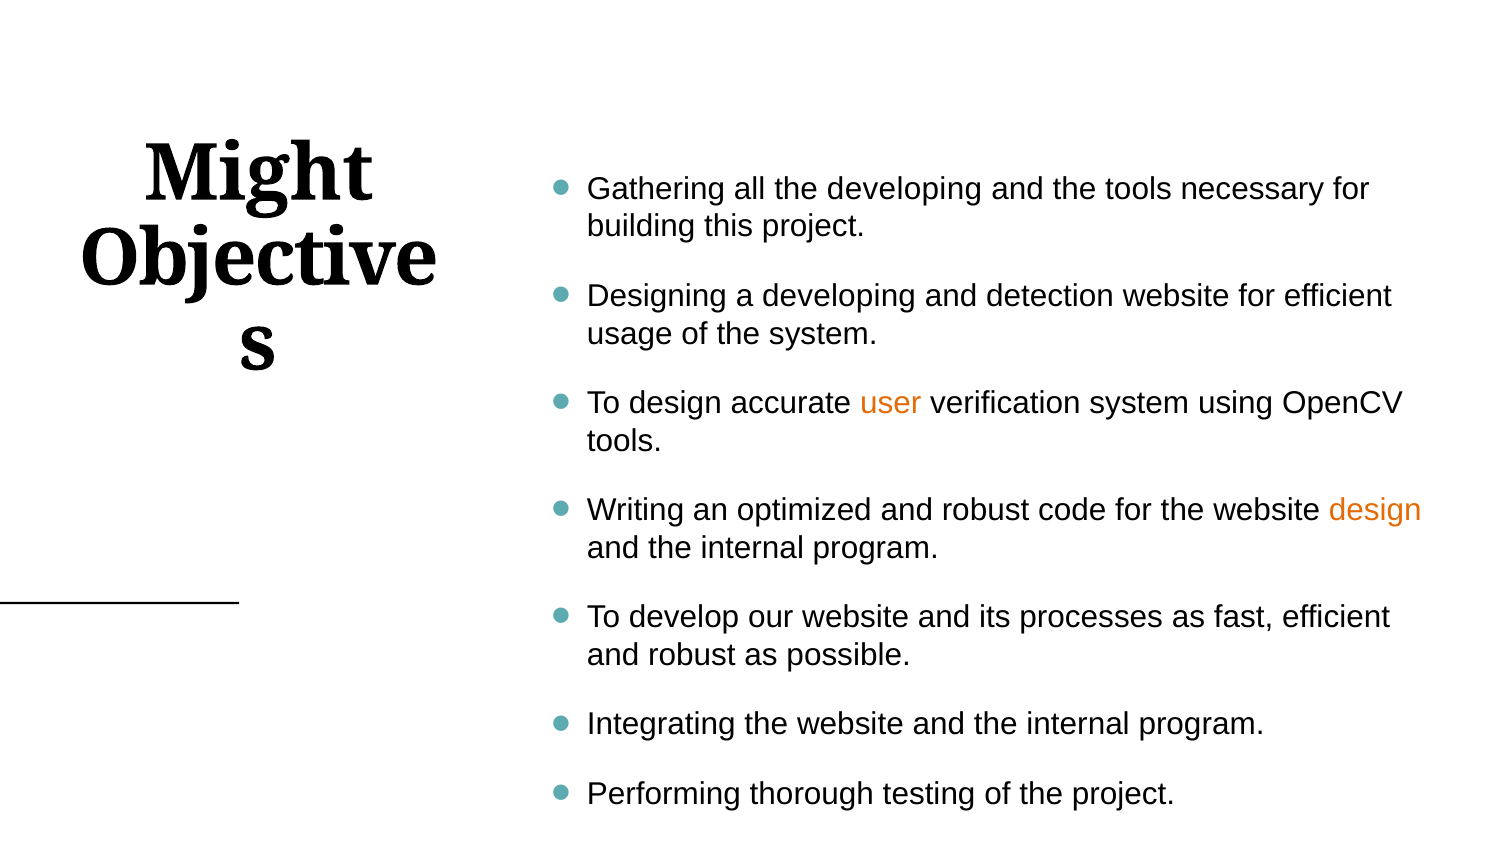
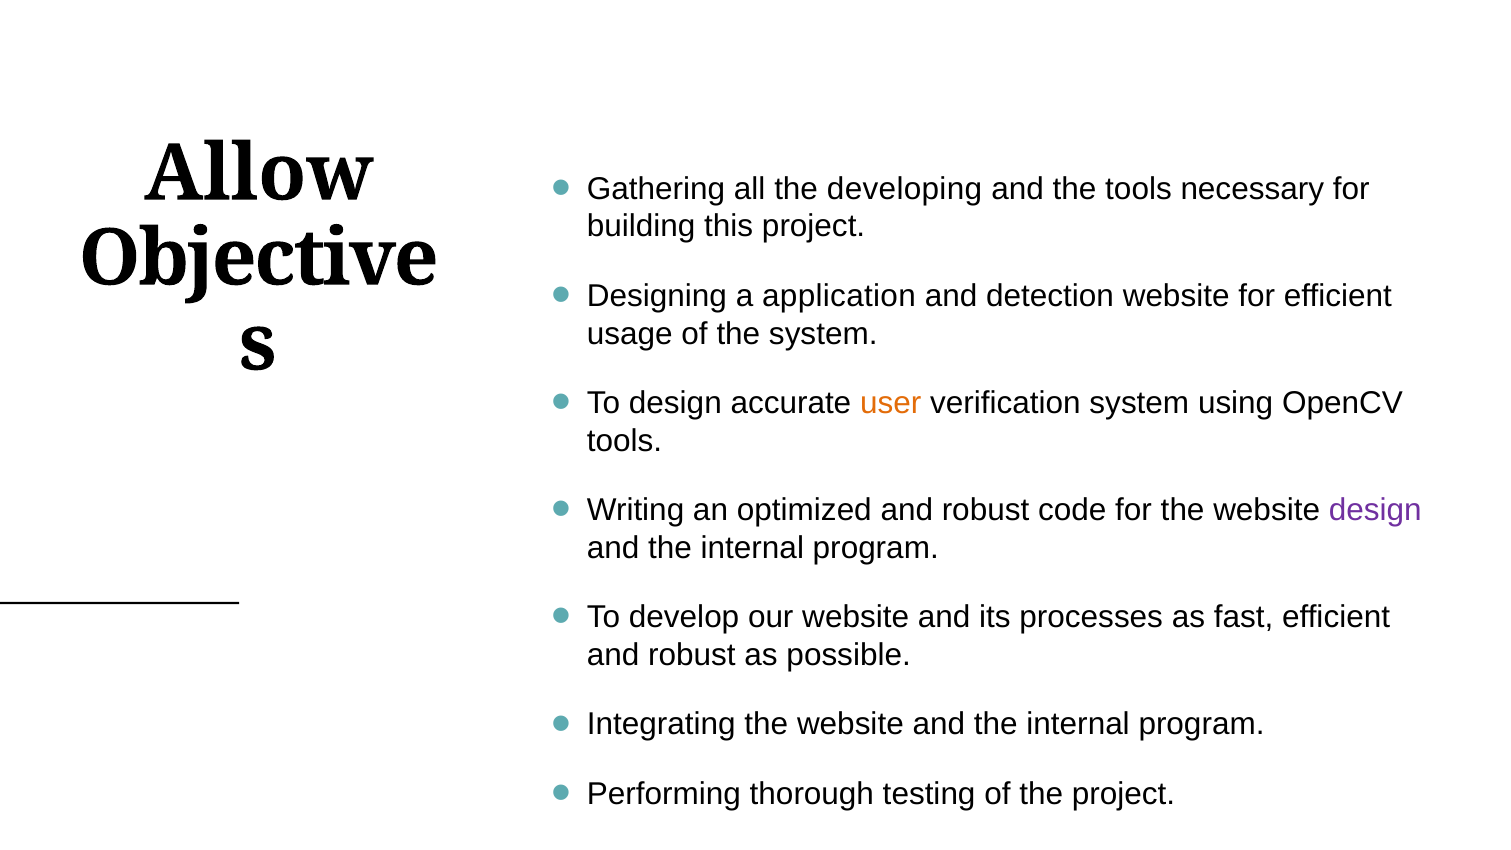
Might: Might -> Allow
a developing: developing -> application
design at (1375, 510) colour: orange -> purple
